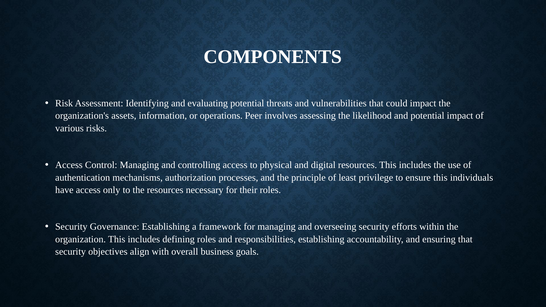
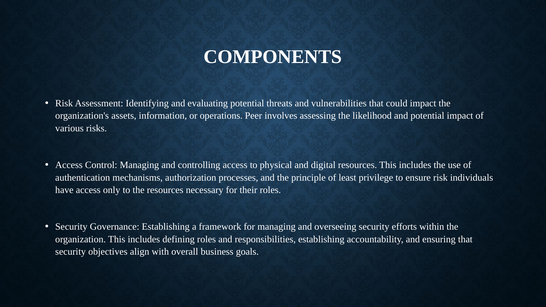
ensure this: this -> risk
